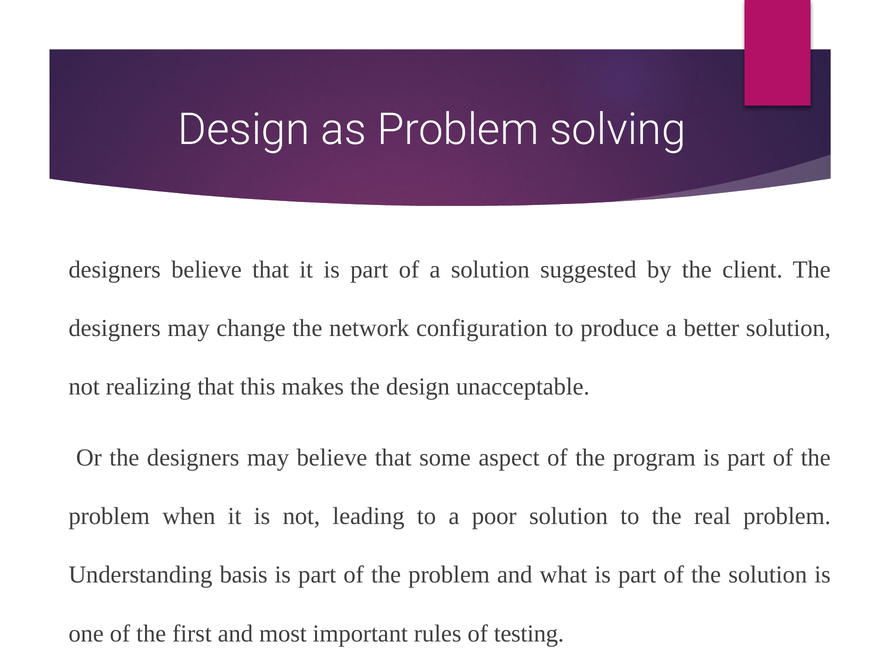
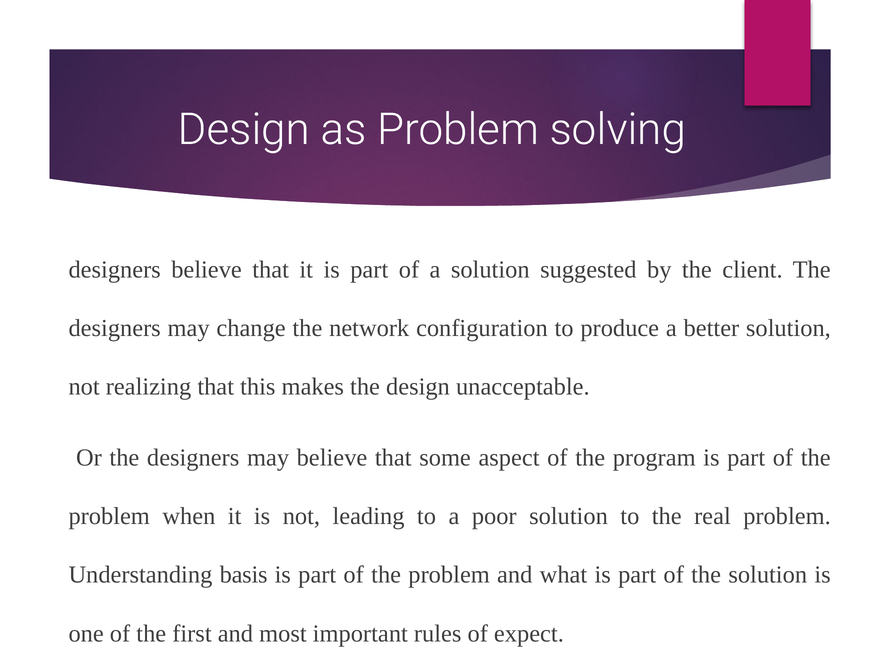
testing: testing -> expect
